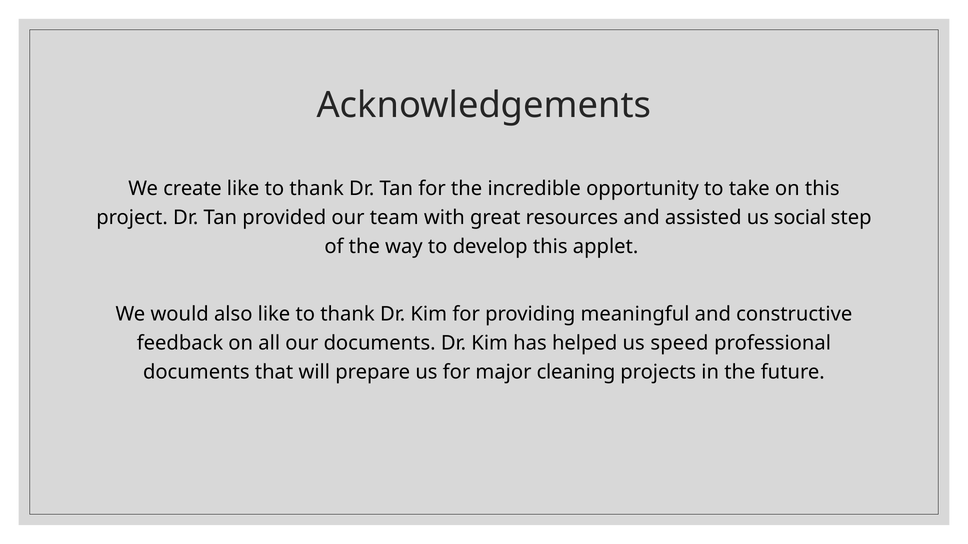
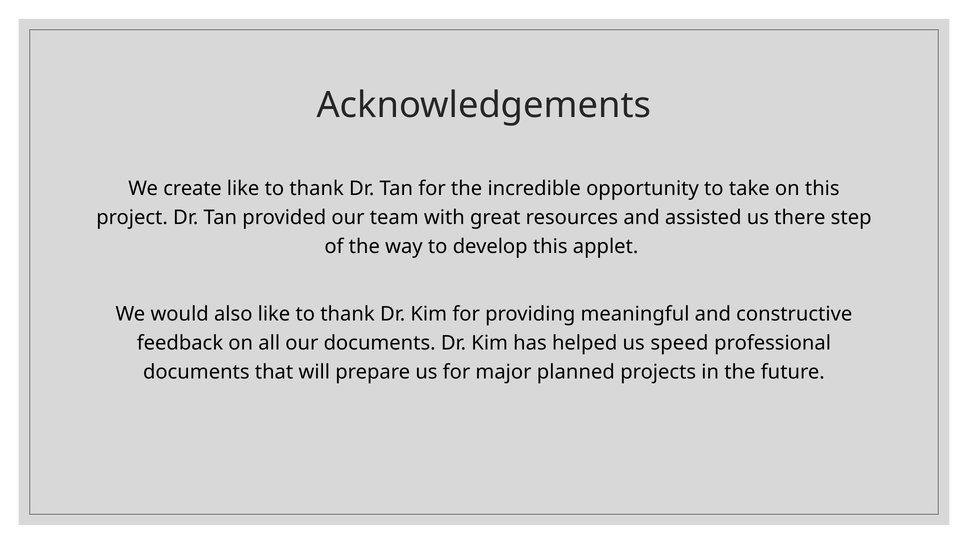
social: social -> there
cleaning: cleaning -> planned
